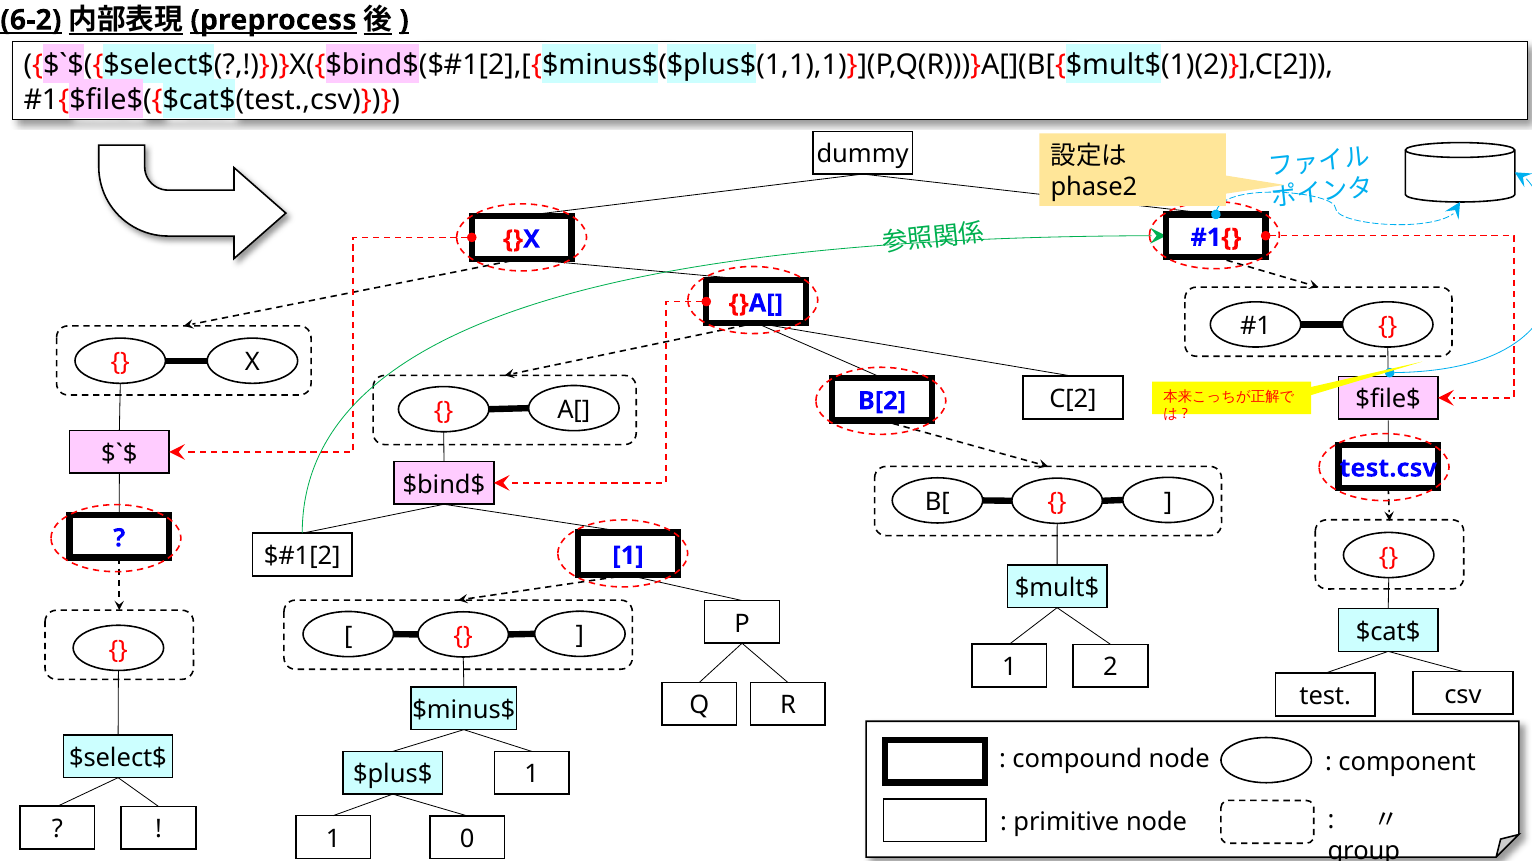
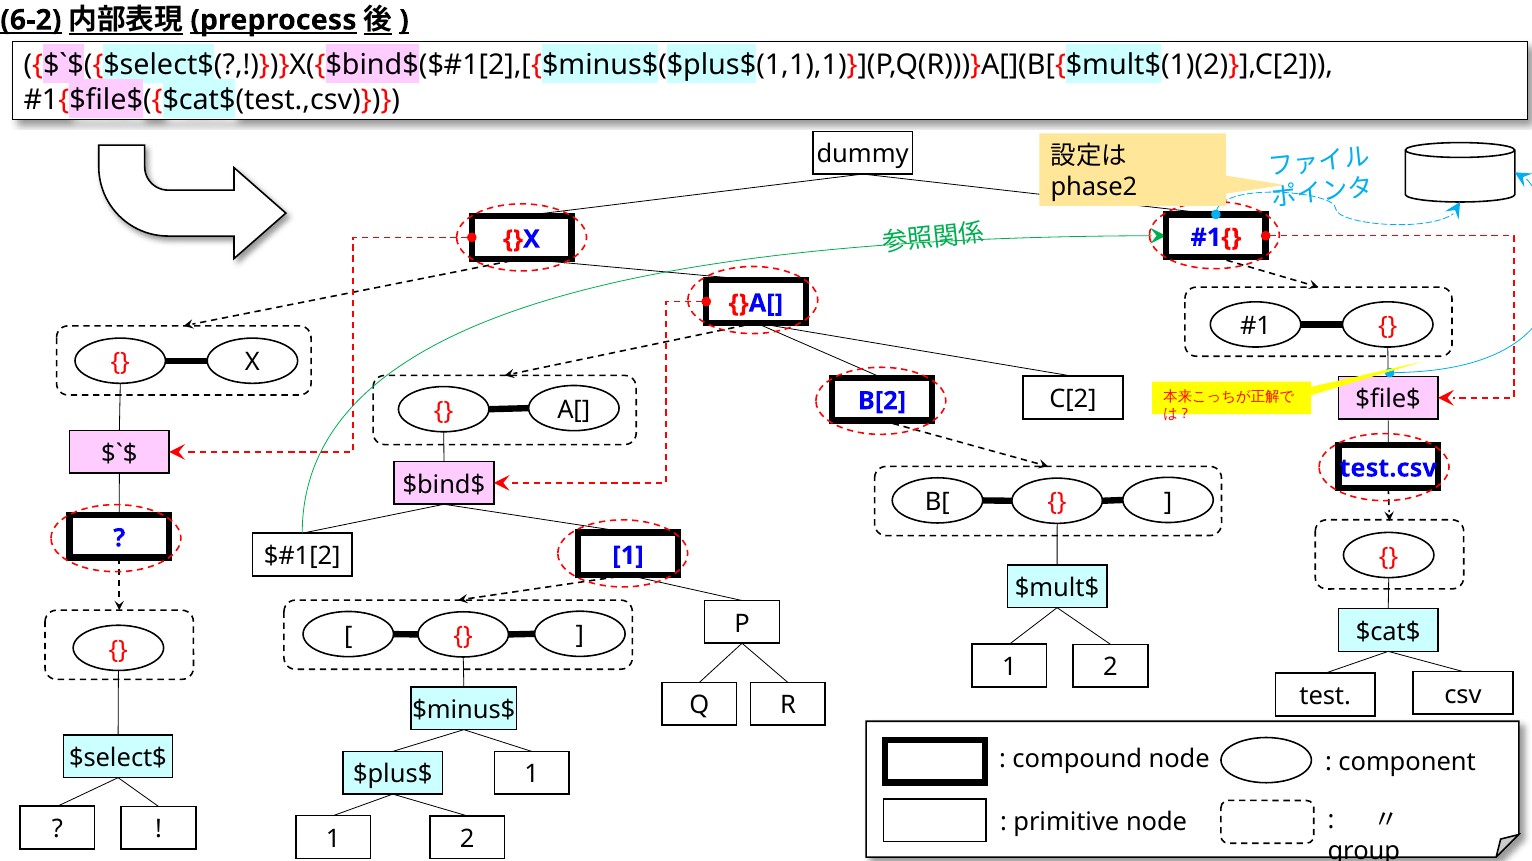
0 at (467, 840): 0 -> 2
